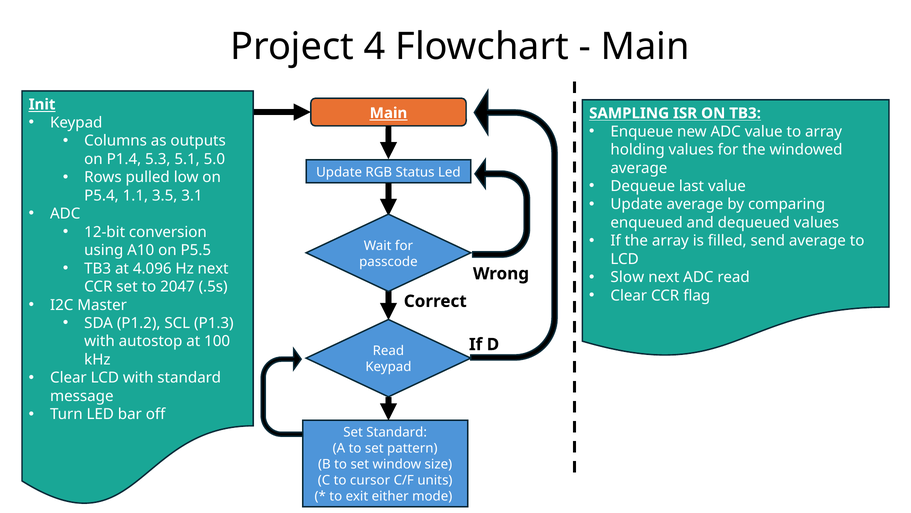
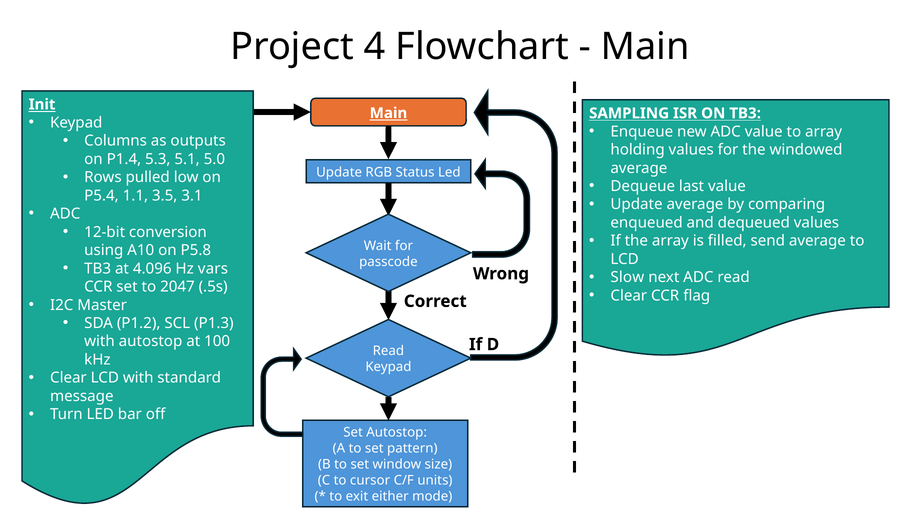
P5.5: P5.5 -> P5.8
Hz next: next -> vars
Set Standard: Standard -> Autostop
